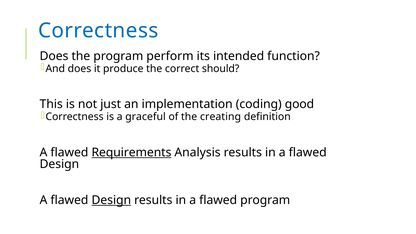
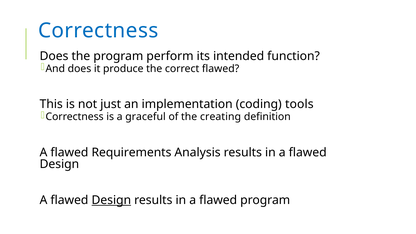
correct should: should -> flawed
good: good -> tools
Requirements underline: present -> none
